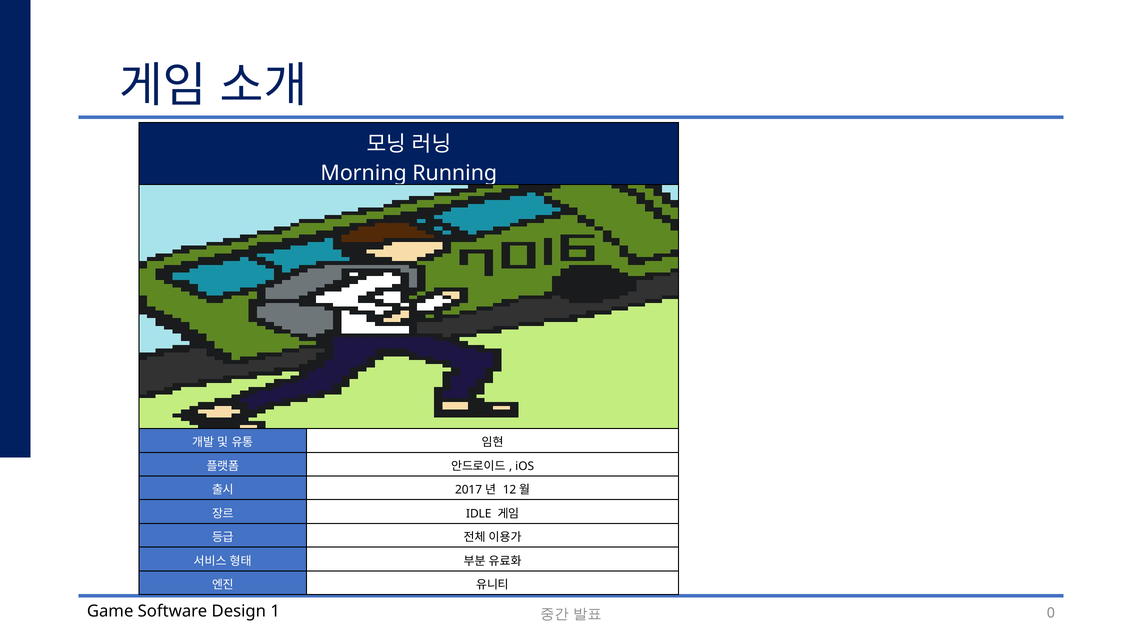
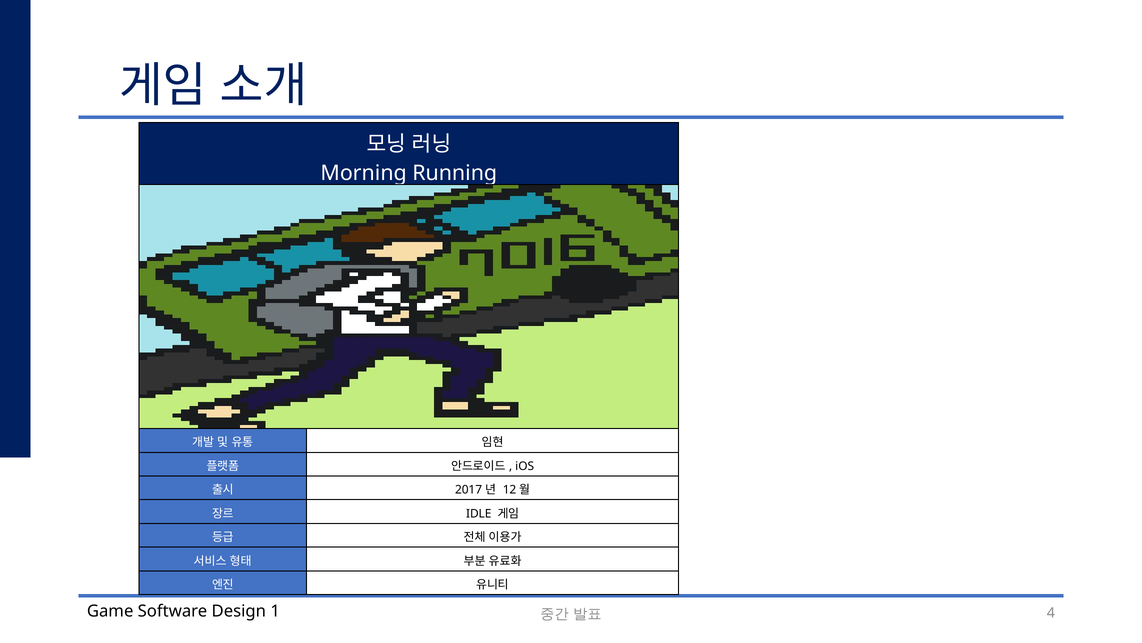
0: 0 -> 4
